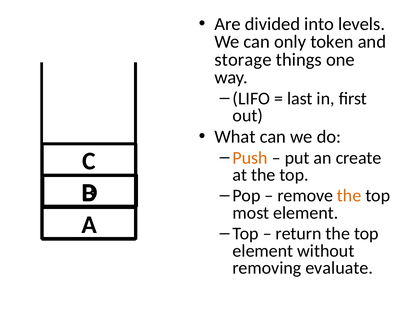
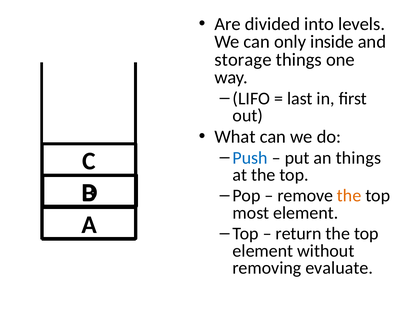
token: token -> inside
Push colour: orange -> blue
an create: create -> things
